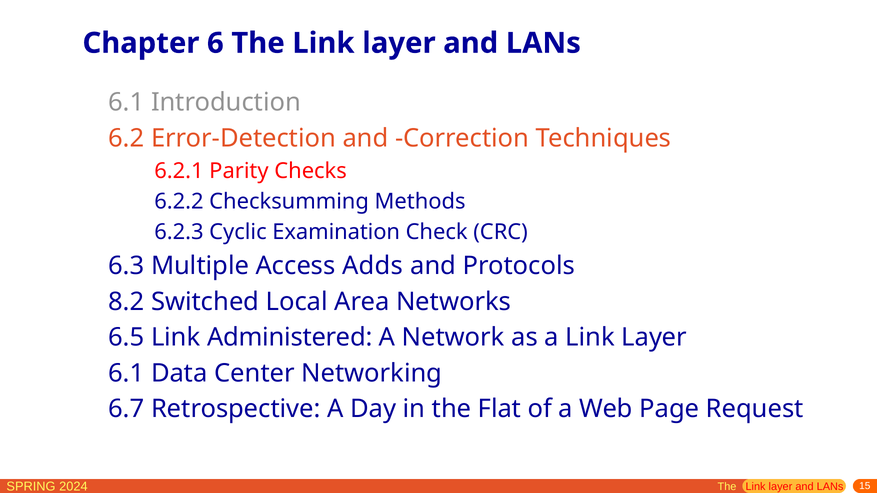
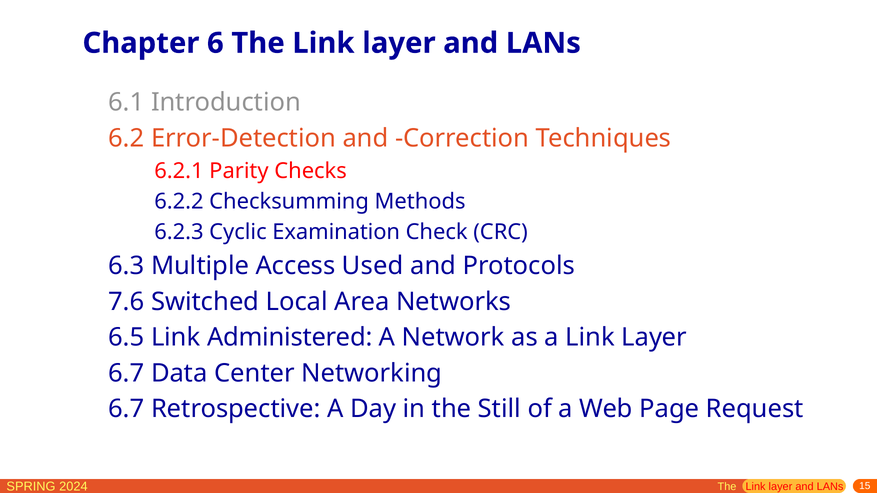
Adds: Adds -> Used
8.2: 8.2 -> 7.6
6.1 at (126, 373): 6.1 -> 6.7
Flat: Flat -> Still
